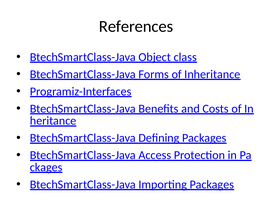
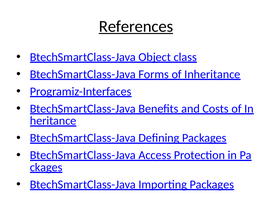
References underline: none -> present
